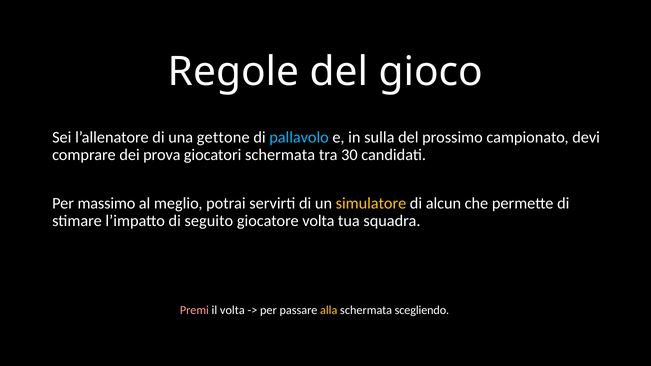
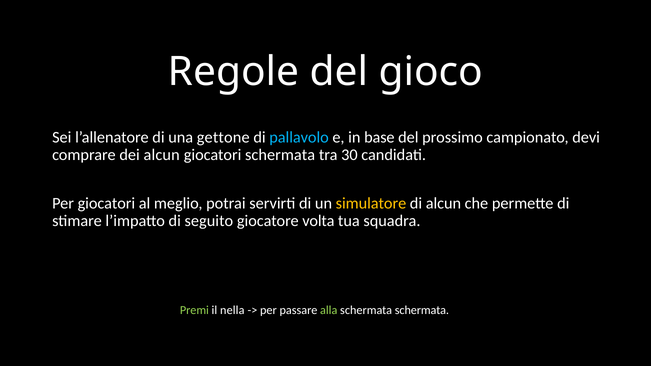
sulla: sulla -> base
dei prova: prova -> alcun
Per massimo: massimo -> giocatori
Premi colour: pink -> light green
il volta: volta -> nella
alla colour: yellow -> light green
schermata scegliendo: scegliendo -> schermata
